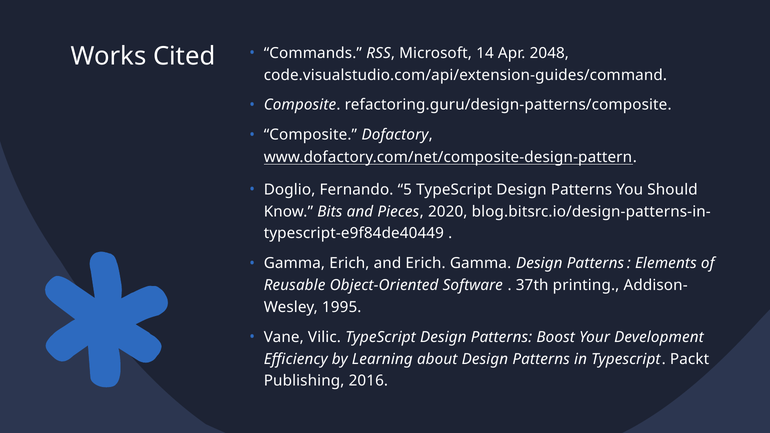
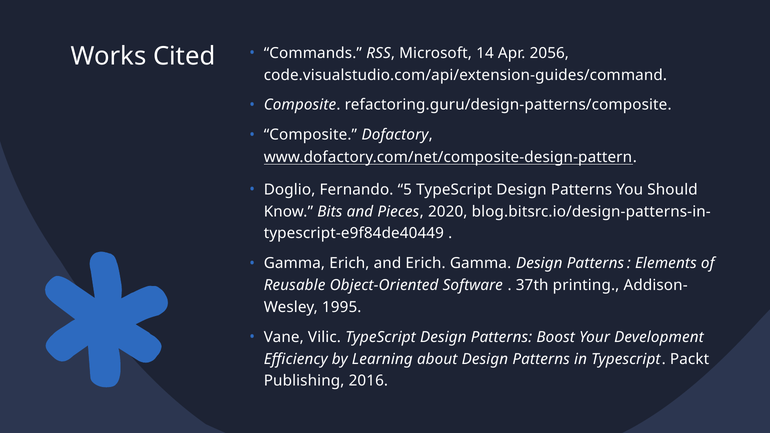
2048: 2048 -> 2056
